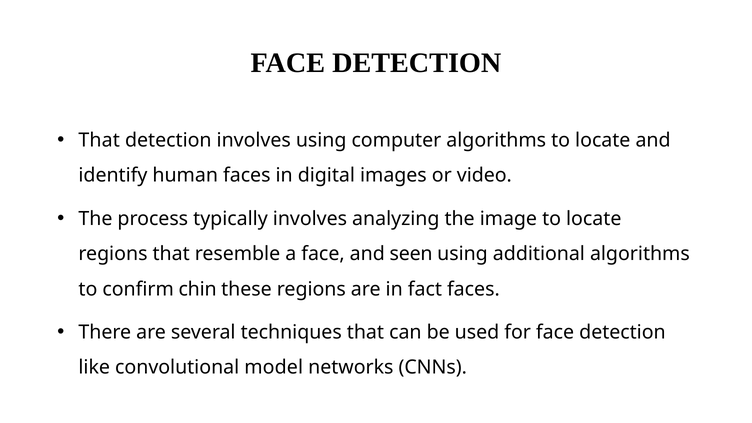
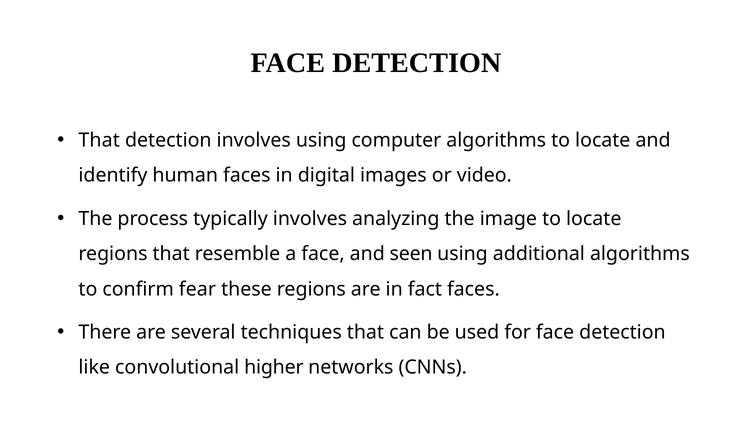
chin: chin -> fear
model: model -> higher
